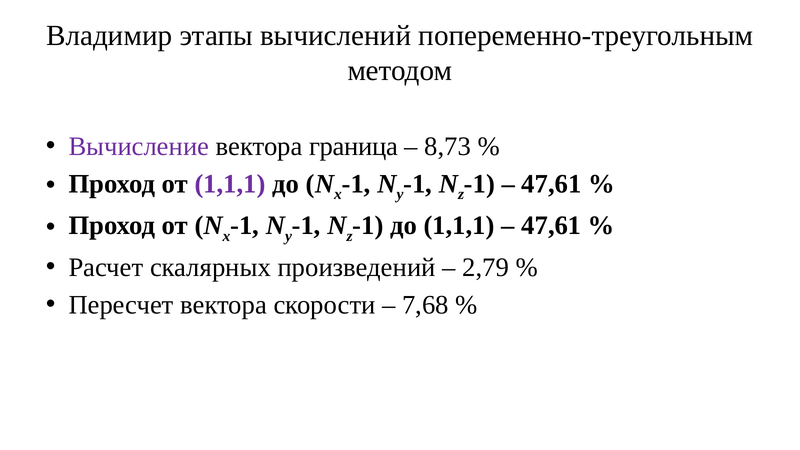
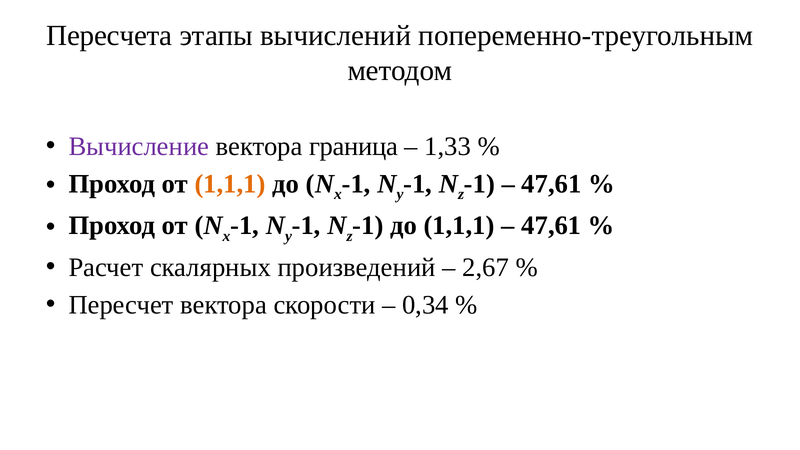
Владимир: Владимир -> Пересчета
8,73: 8,73 -> 1,33
1,1,1 at (230, 184) colour: purple -> orange
2,79: 2,79 -> 2,67
7,68: 7,68 -> 0,34
